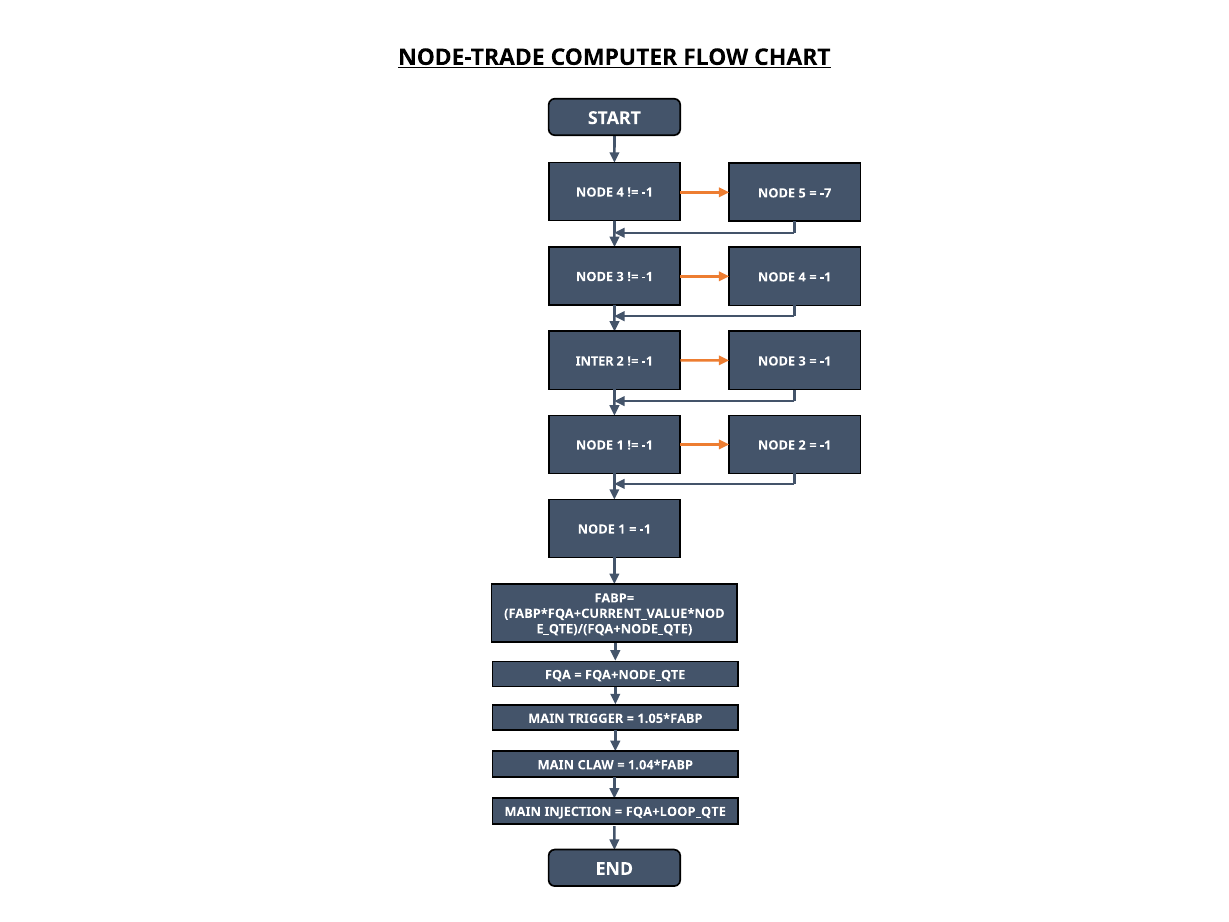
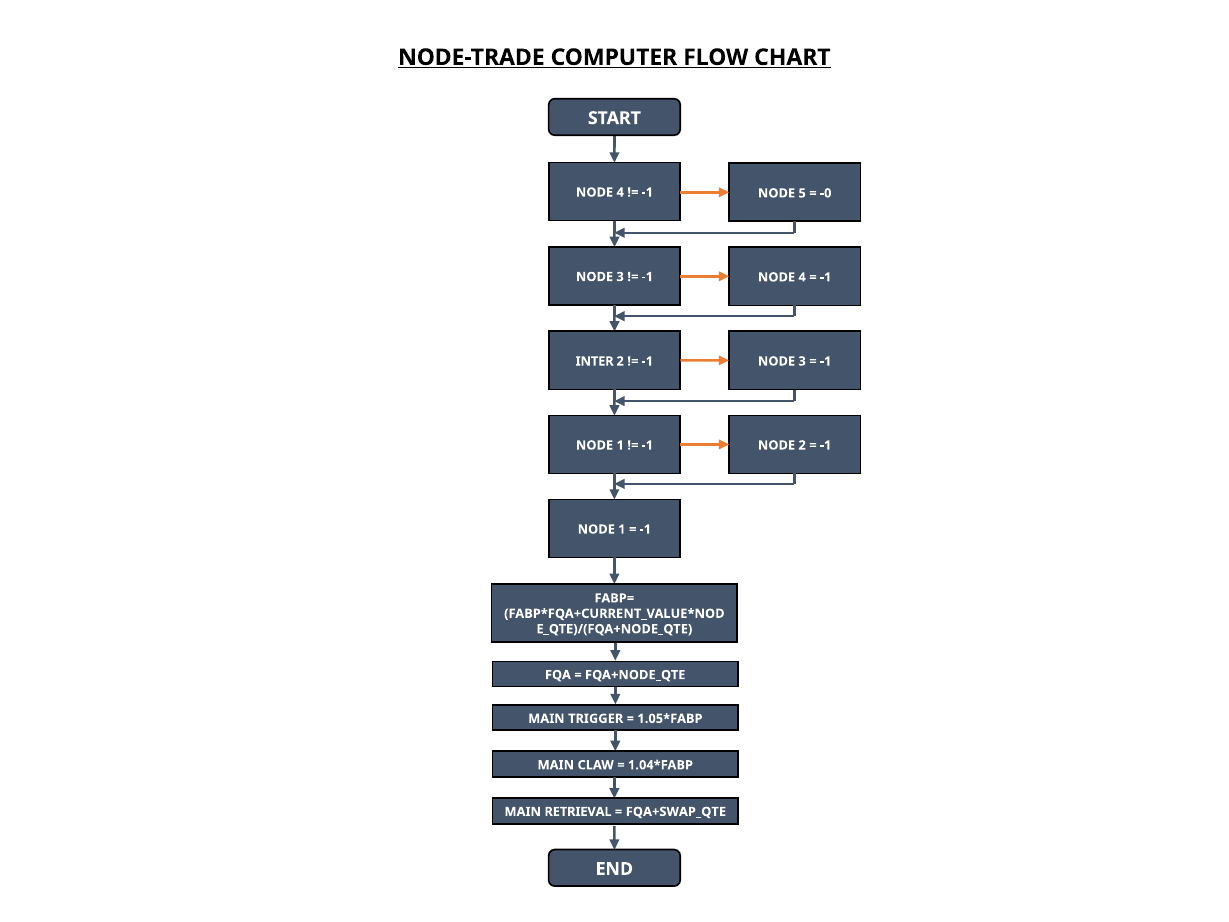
-7: -7 -> -0
INJECTION: INJECTION -> RETRIEVAL
FQA+LOOP_QTE: FQA+LOOP_QTE -> FQA+SWAP_QTE
